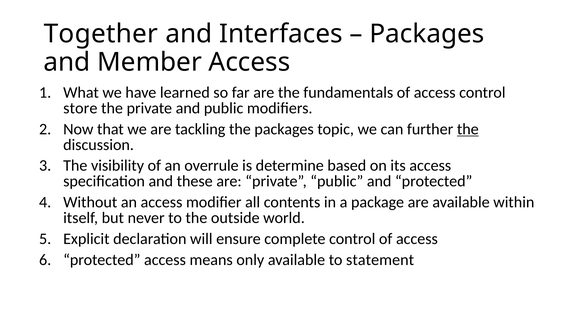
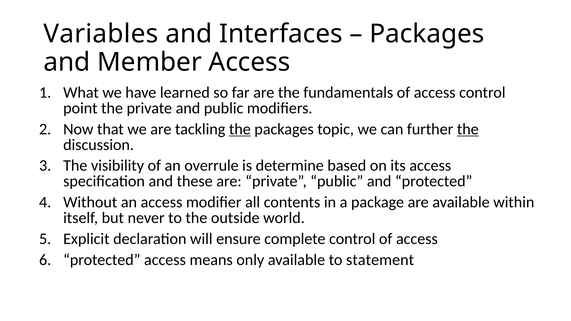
Together: Together -> Variables
store: store -> point
the at (240, 129) underline: none -> present
